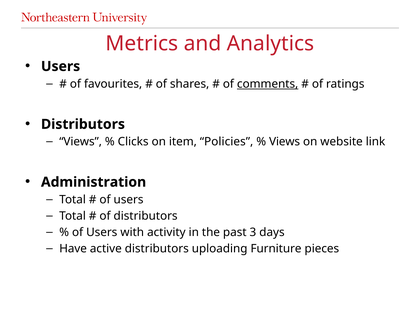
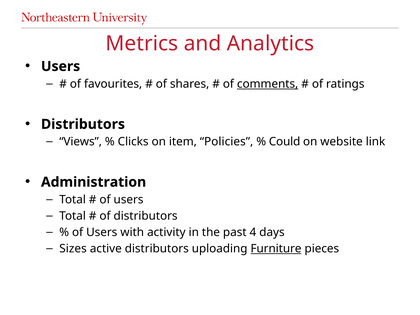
Views at (285, 142): Views -> Could
3: 3 -> 4
Have: Have -> Sizes
Furniture underline: none -> present
